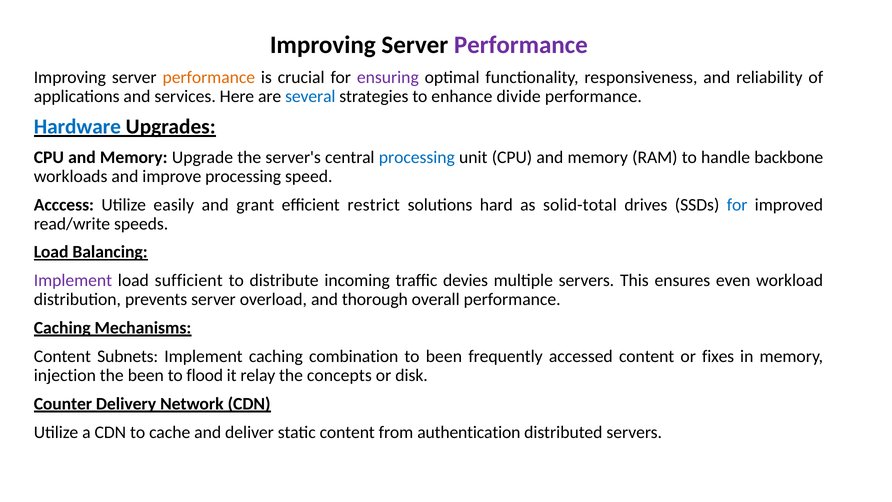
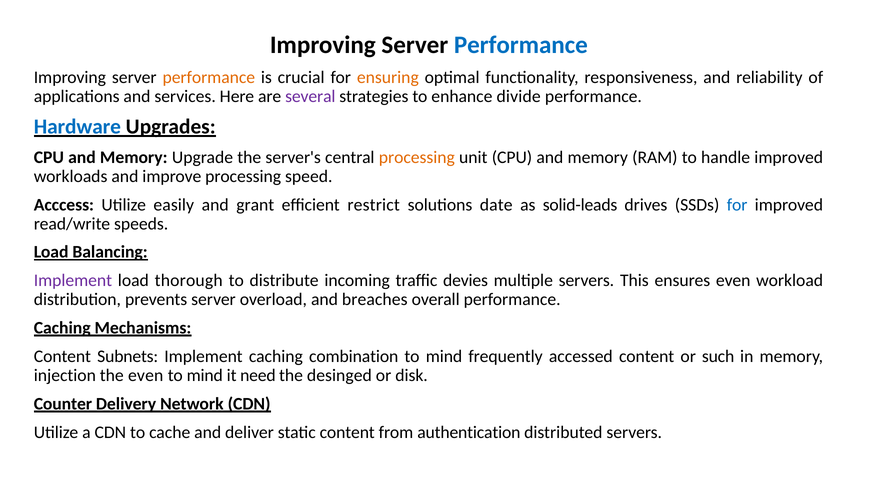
Performance at (521, 45) colour: purple -> blue
ensuring colour: purple -> orange
several colour: blue -> purple
processing at (417, 157) colour: blue -> orange
handle backbone: backbone -> improved
hard: hard -> date
solid-total: solid-total -> solid-leads
sufficient: sufficient -> thorough
thorough: thorough -> breaches
been at (444, 356): been -> mind
fixes: fixes -> such
the been: been -> even
flood at (205, 375): flood -> mind
relay: relay -> need
concepts: concepts -> desinged
